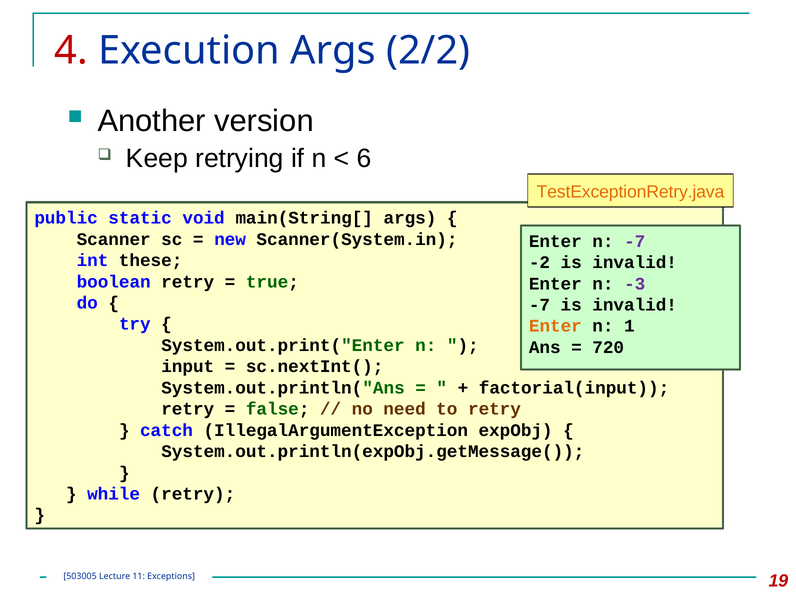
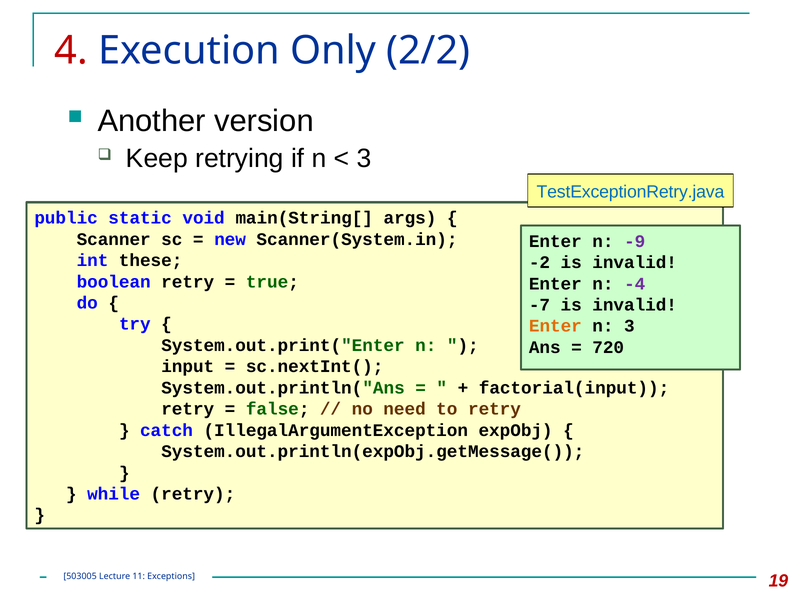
Execution Args: Args -> Only
6 at (364, 159): 6 -> 3
TestExceptionRetry.java colour: orange -> blue
n -7: -7 -> -9
-3: -3 -> -4
n 1: 1 -> 3
